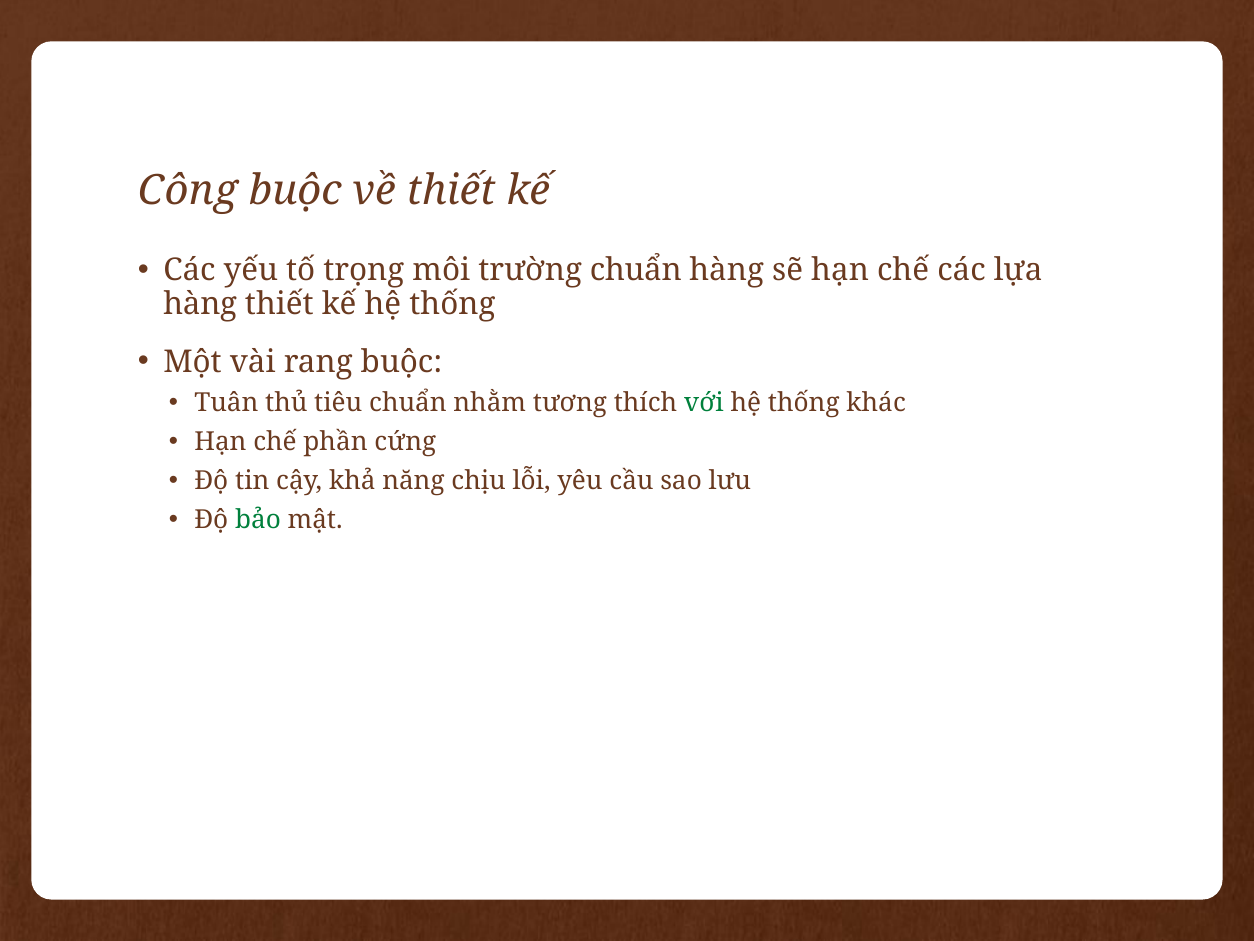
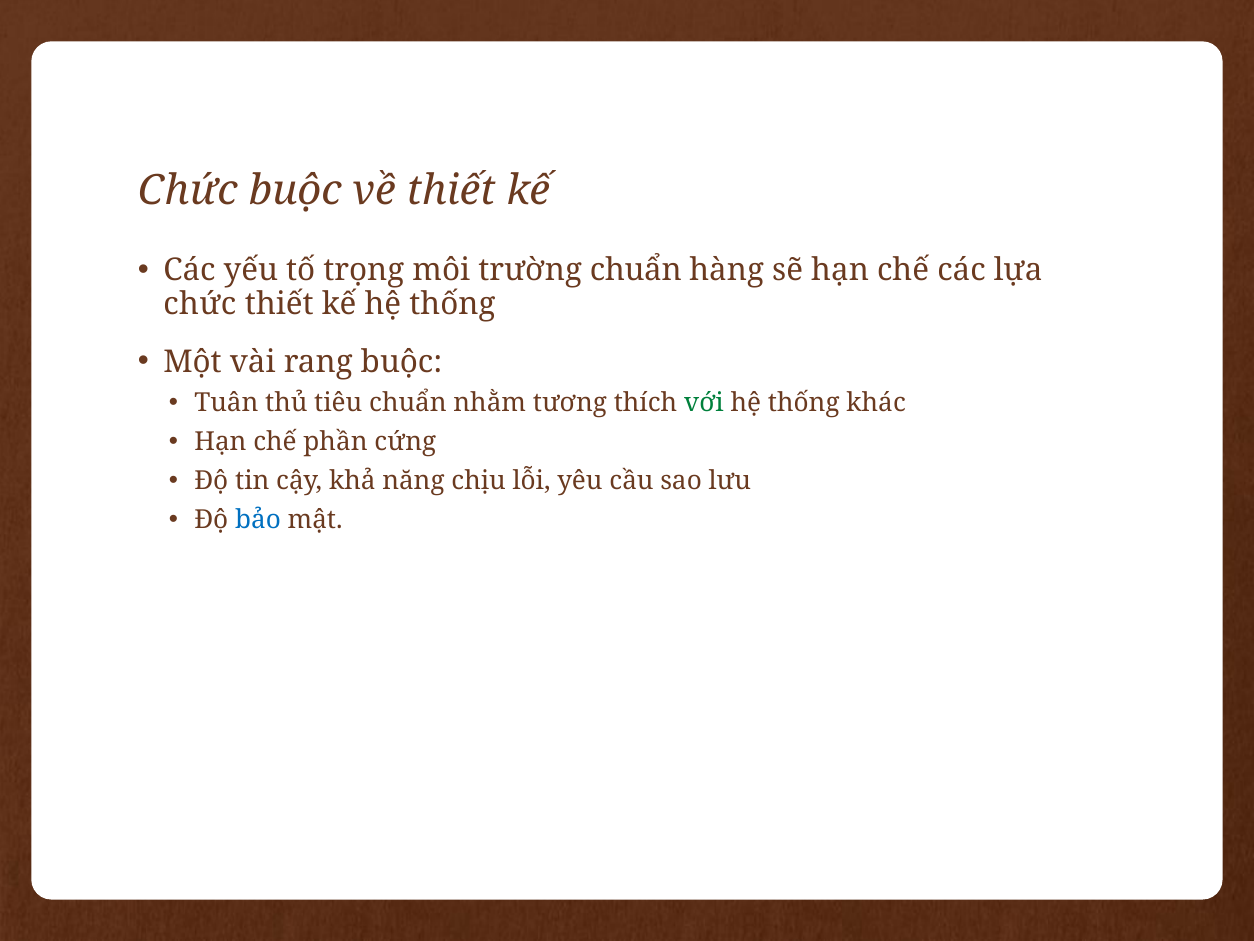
Công at (188, 191): Công -> Chức
hàng at (200, 304): hàng -> chức
bảo colour: green -> blue
